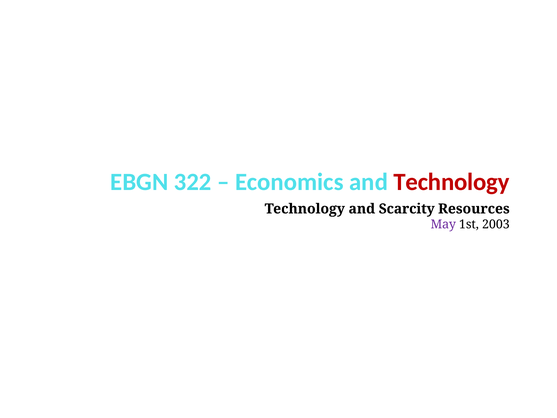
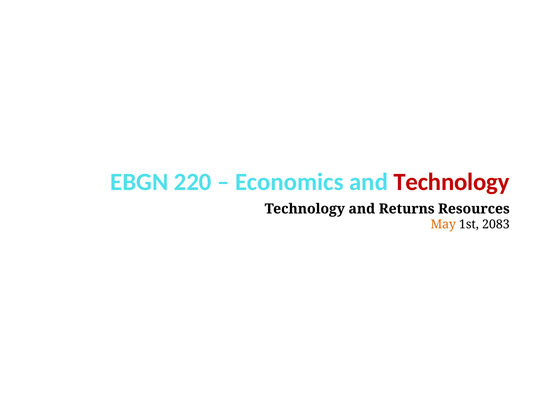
322: 322 -> 220
Scarcity: Scarcity -> Returns
May colour: purple -> orange
2003: 2003 -> 2083
